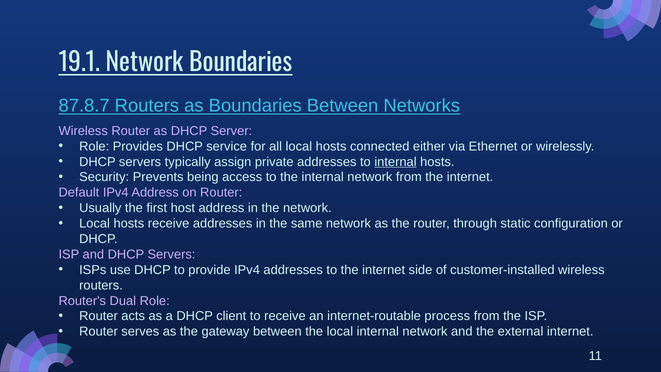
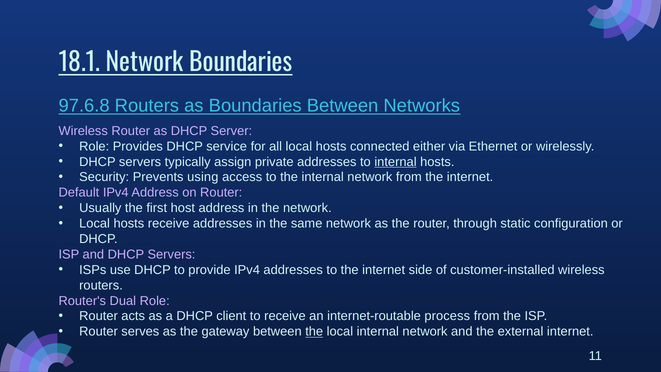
19.1: 19.1 -> 18.1
87.8.7: 87.8.7 -> 97.6.8
being: being -> using
the at (314, 331) underline: none -> present
